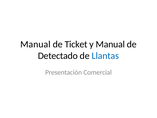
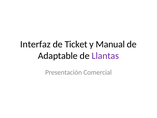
Manual at (35, 44): Manual -> Interfaz
Detectado: Detectado -> Adaptable
Llantas colour: blue -> purple
